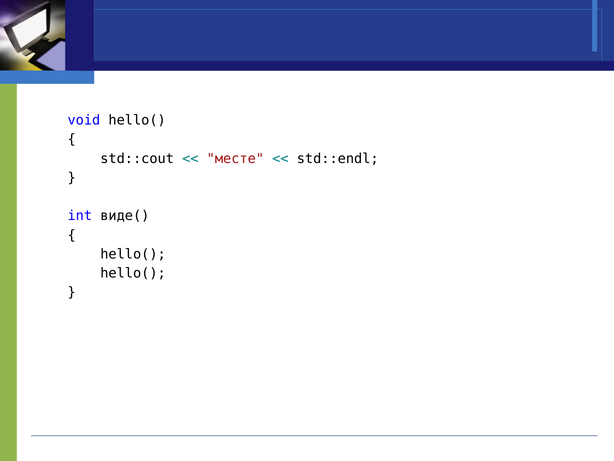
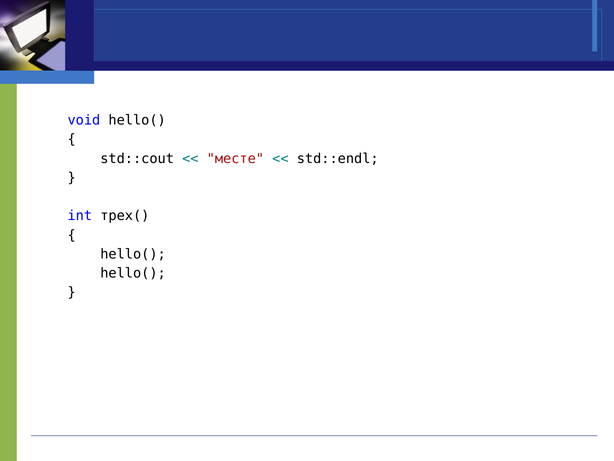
виде(: виде( -> трех(
